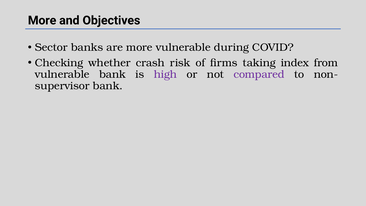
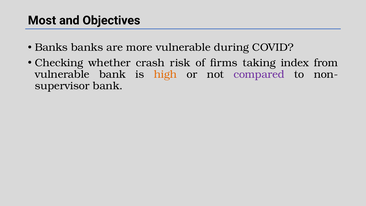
More at (42, 20): More -> Most
Sector at (51, 47): Sector -> Banks
high colour: purple -> orange
